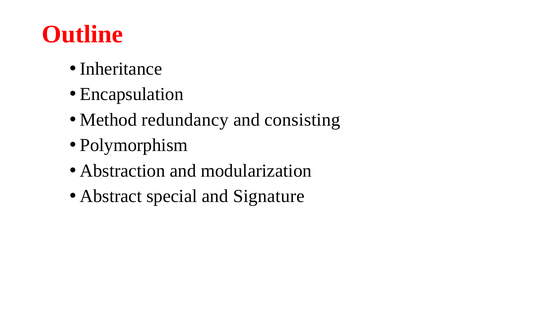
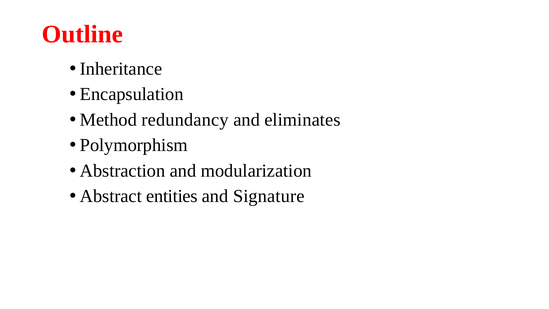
consisting: consisting -> eliminates
special: special -> entities
